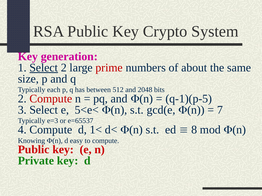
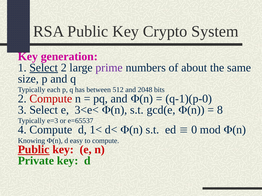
prime colour: red -> purple
q-1)(p-5: q-1)(p-5 -> q-1)(p-0
5<e<: 5<e< -> 3<e<
7: 7 -> 8
8: 8 -> 0
Public at (34, 150) underline: none -> present
